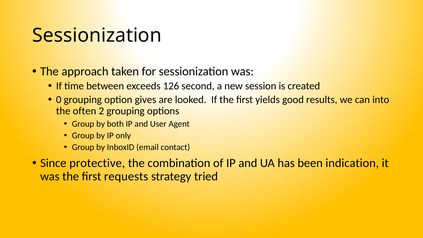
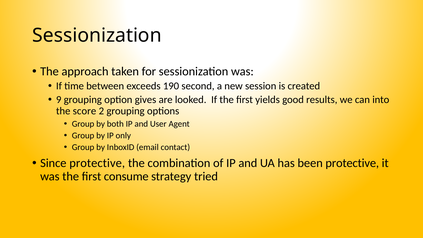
126: 126 -> 190
0: 0 -> 9
often: often -> score
been indication: indication -> protective
requests: requests -> consume
